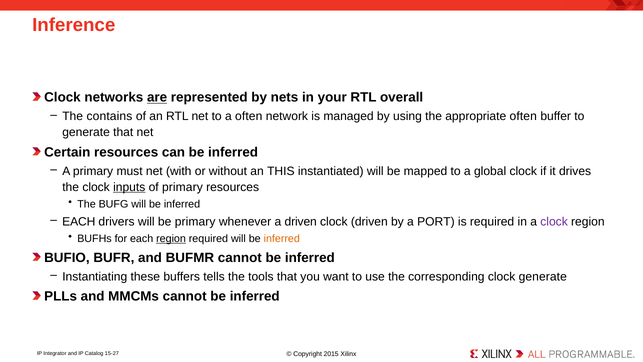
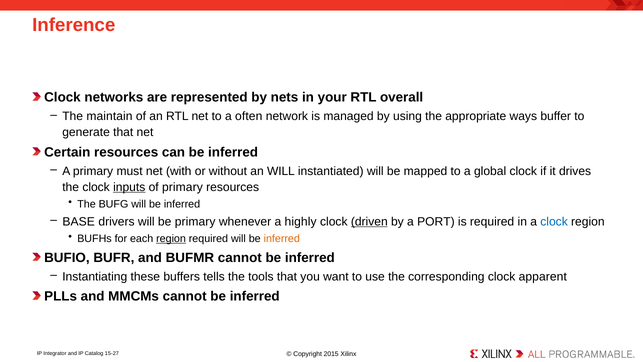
are underline: present -> none
contains: contains -> maintain
appropriate often: often -> ways
an THIS: THIS -> WILL
EACH at (79, 222): EACH -> BASE
a driven: driven -> highly
driven at (369, 222) underline: none -> present
clock at (554, 222) colour: purple -> blue
clock generate: generate -> apparent
